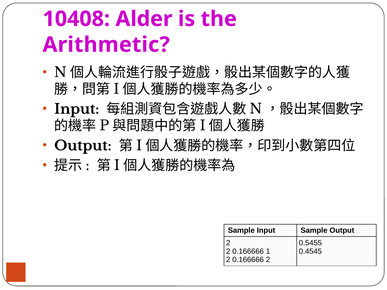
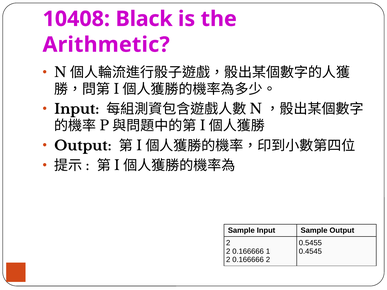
Alder: Alder -> Black
